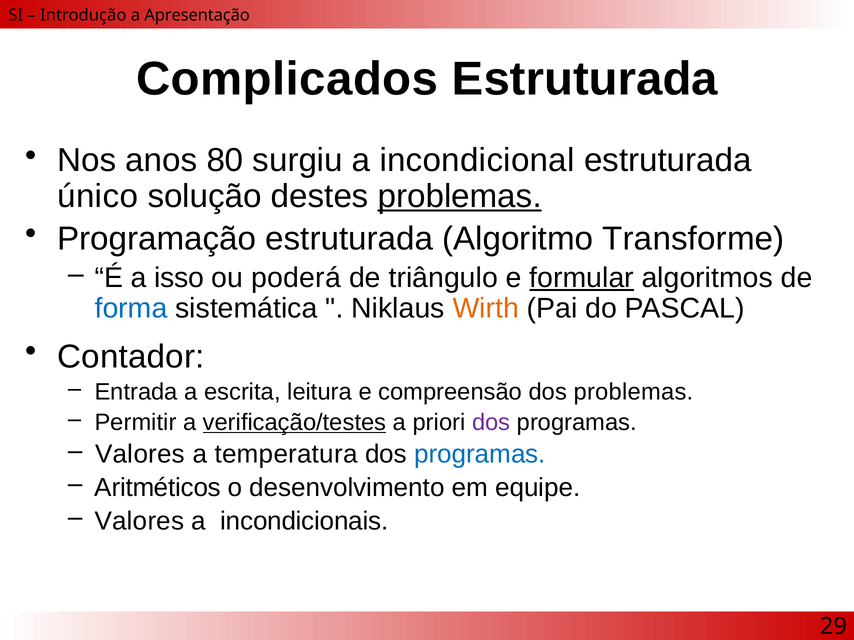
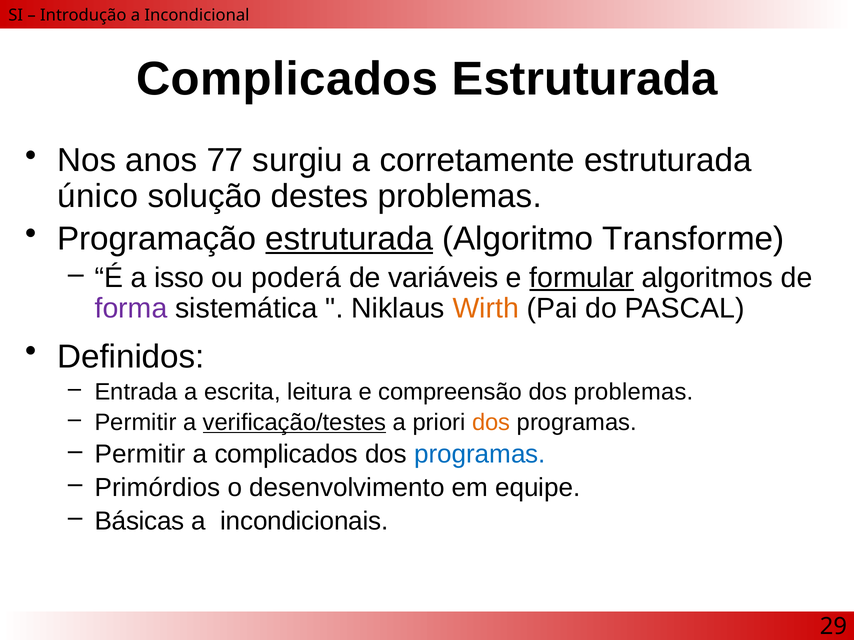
Apresentação: Apresentação -> Incondicional
80: 80 -> 77
incondicional: incondicional -> corretamente
problemas at (460, 197) underline: present -> none
estruturada at (349, 239) underline: none -> present
triângulo: triângulo -> variáveis
forma colour: blue -> purple
Contador: Contador -> Definidos
dos at (491, 423) colour: purple -> orange
Valores at (140, 455): Valores -> Permitir
a temperatura: temperatura -> complicados
Aritméticos: Aritméticos -> Primórdios
Valores at (139, 521): Valores -> Básicas
